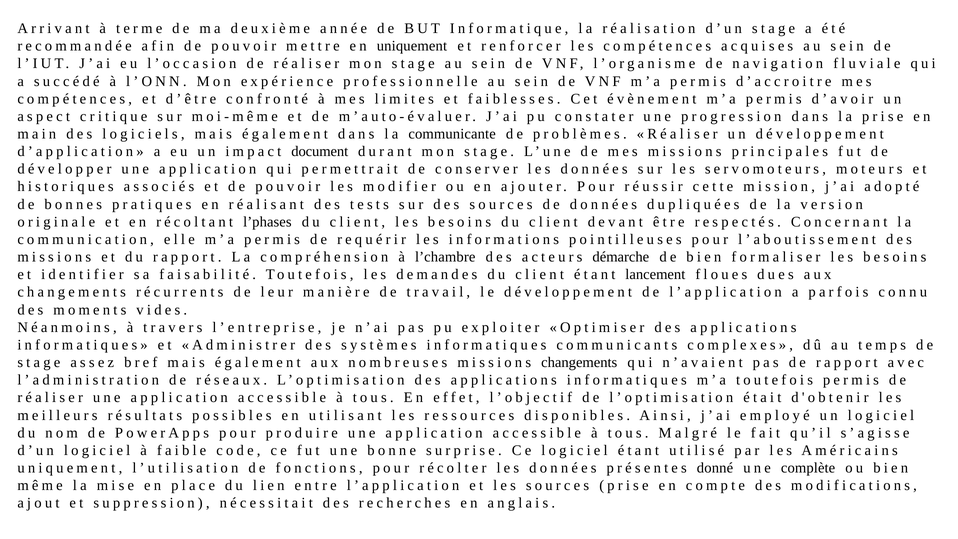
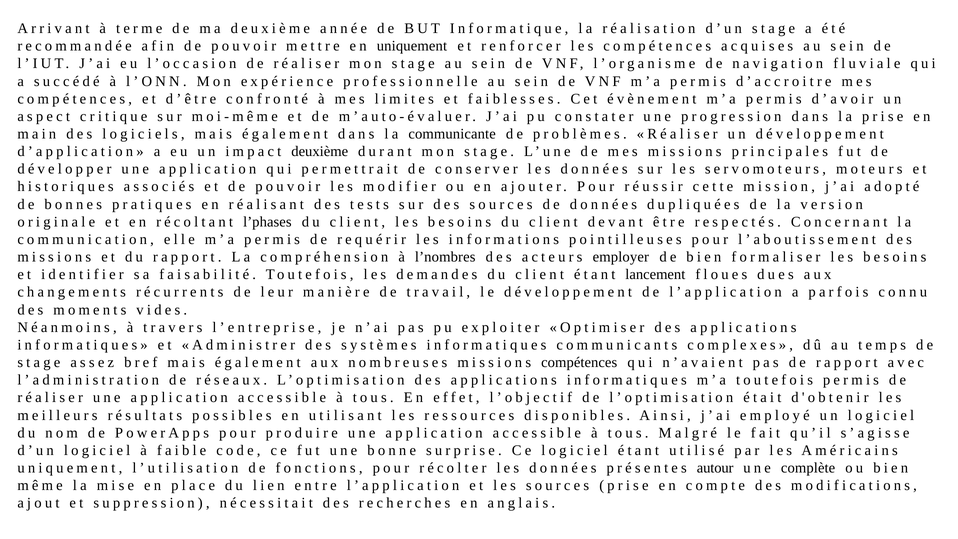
impact document: document -> deuxième
l’chambre: l’chambre -> l’nombres
démarche: démarche -> employer
missions changements: changements -> compétences
donné: donné -> autour
